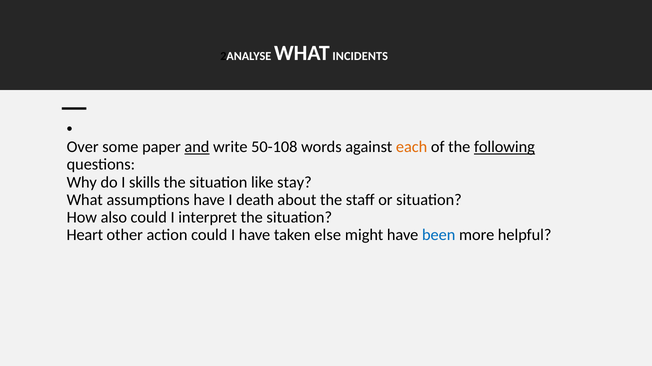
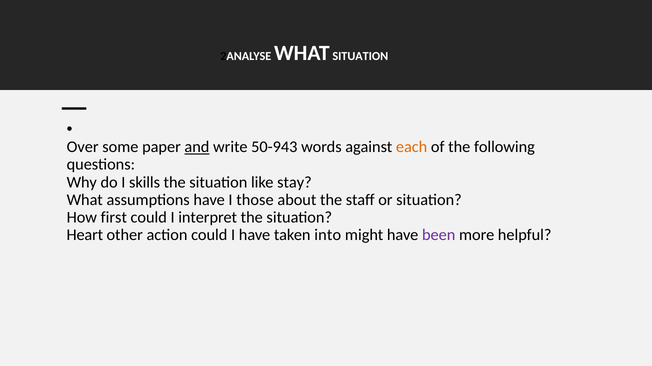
WHAT INCIDENTS: INCIDENTS -> SITUATION
50-108: 50-108 -> 50-943
following underline: present -> none
death: death -> those
also: also -> first
else: else -> into
been colour: blue -> purple
